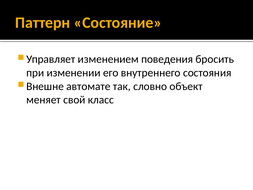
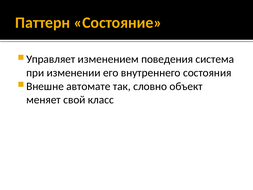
бросить: бросить -> система
